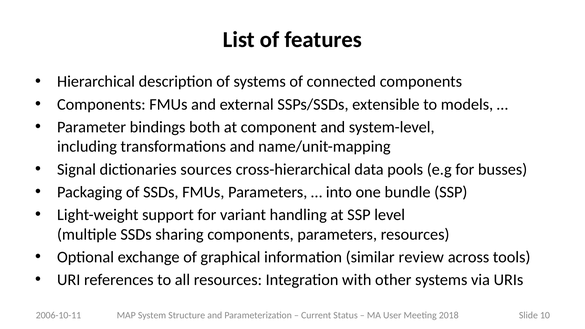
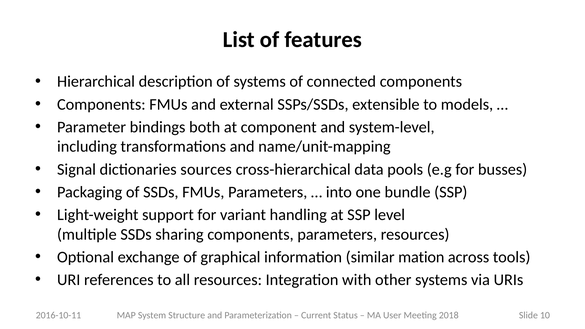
review: review -> mation
2006-10-11: 2006-10-11 -> 2016-10-11
